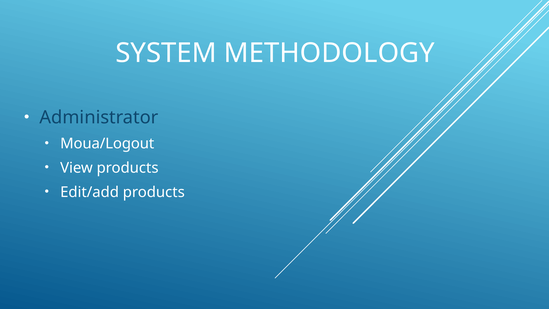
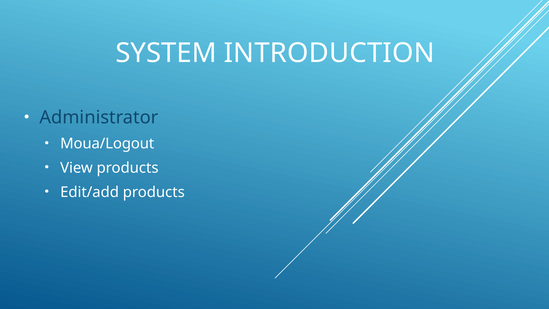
METHODOLOGY: METHODOLOGY -> INTRODUCTION
